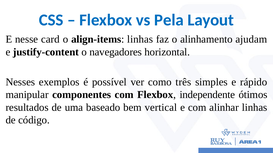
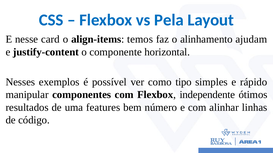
align-items linhas: linhas -> temos
navegadores: navegadores -> componente
três: três -> tipo
baseado: baseado -> features
vertical: vertical -> número
